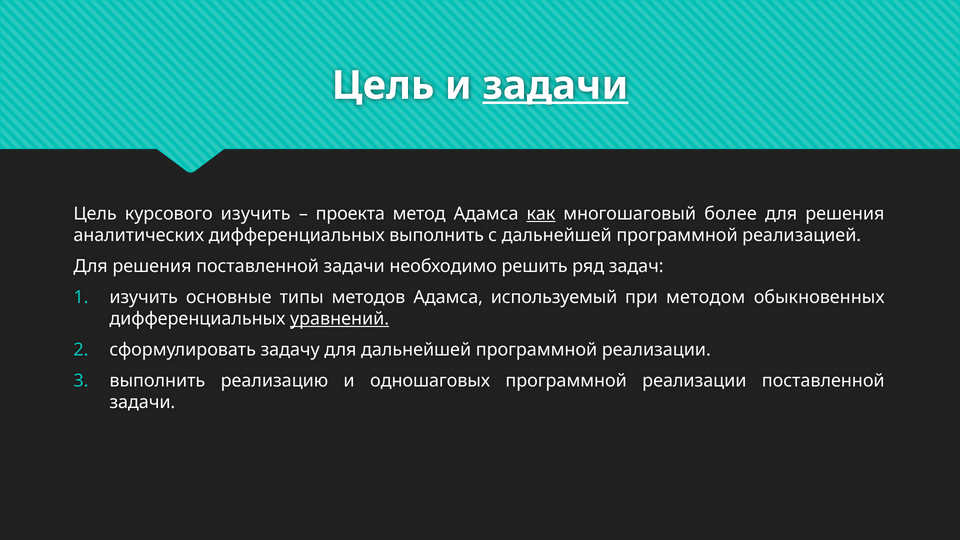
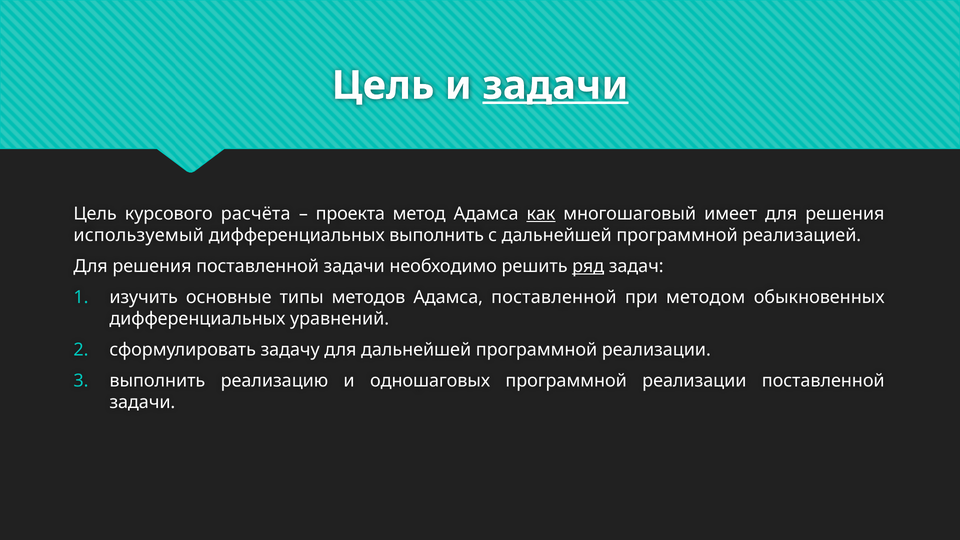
курсового изучить: изучить -> расчёта
более: более -> имеет
аналитических: аналитических -> используемый
ряд underline: none -> present
Адамса используемый: используемый -> поставленной
уравнений underline: present -> none
